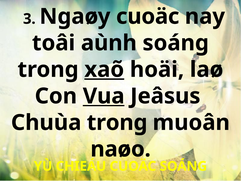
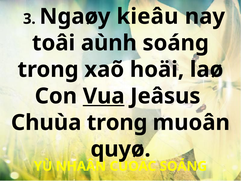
Ngaøy cuoäc: cuoäc -> kieâu
xaõ underline: present -> none
naøo: naøo -> quyø
CHIEÁU: CHIEÁU -> NHAÂN
